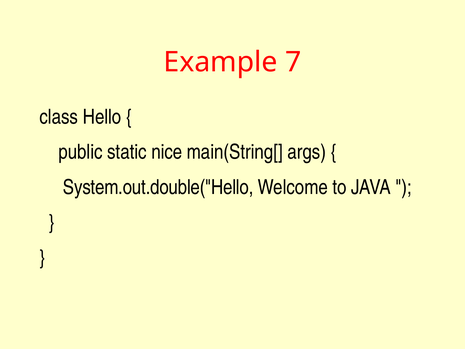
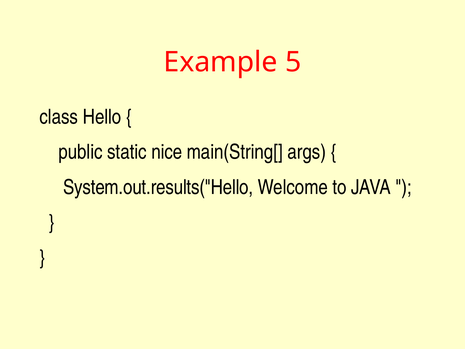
7: 7 -> 5
System.out.double("Hello: System.out.double("Hello -> System.out.results("Hello
